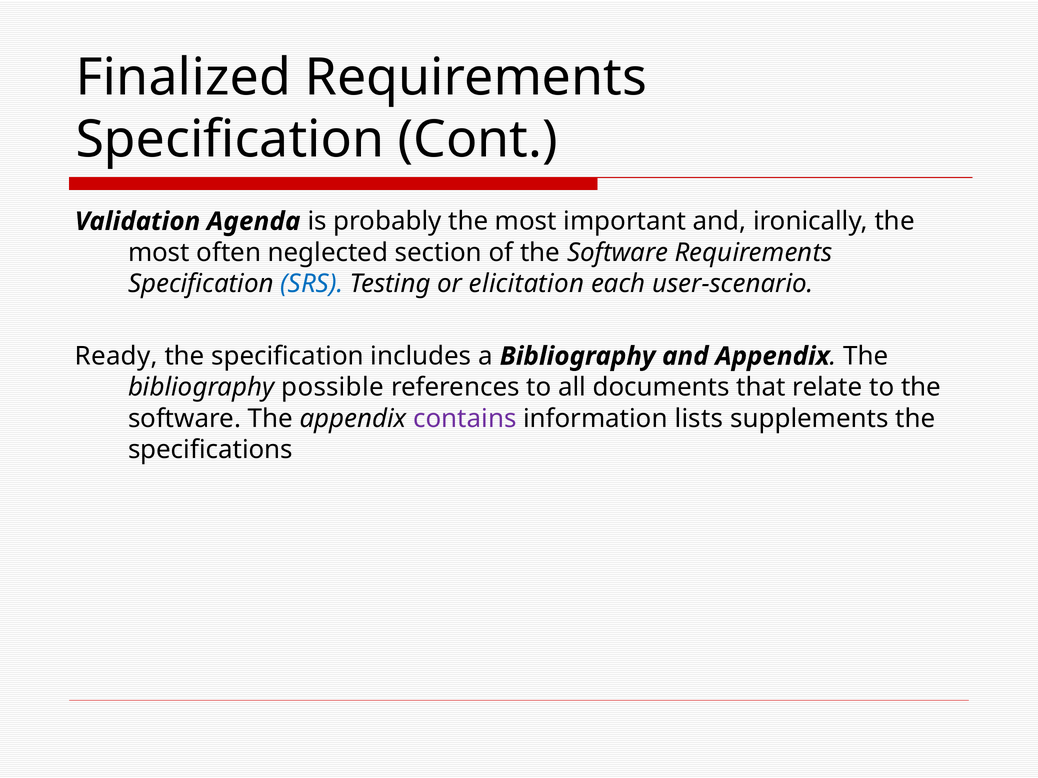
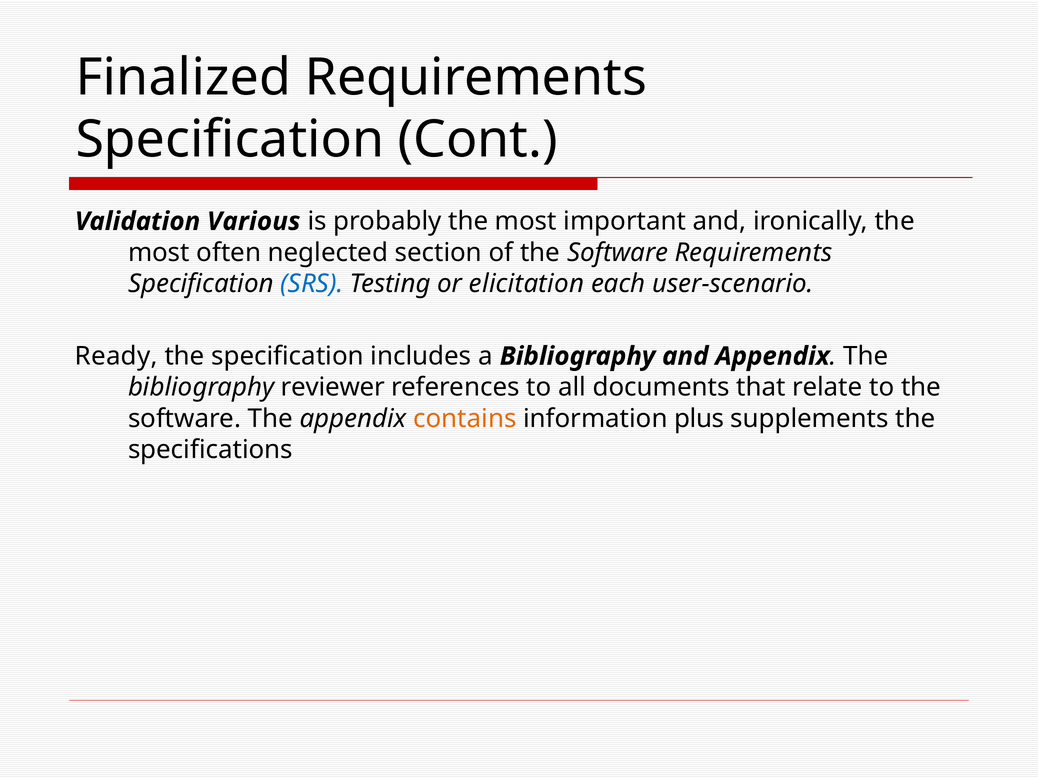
Agenda: Agenda -> Various
possible: possible -> reviewer
contains colour: purple -> orange
lists: lists -> plus
